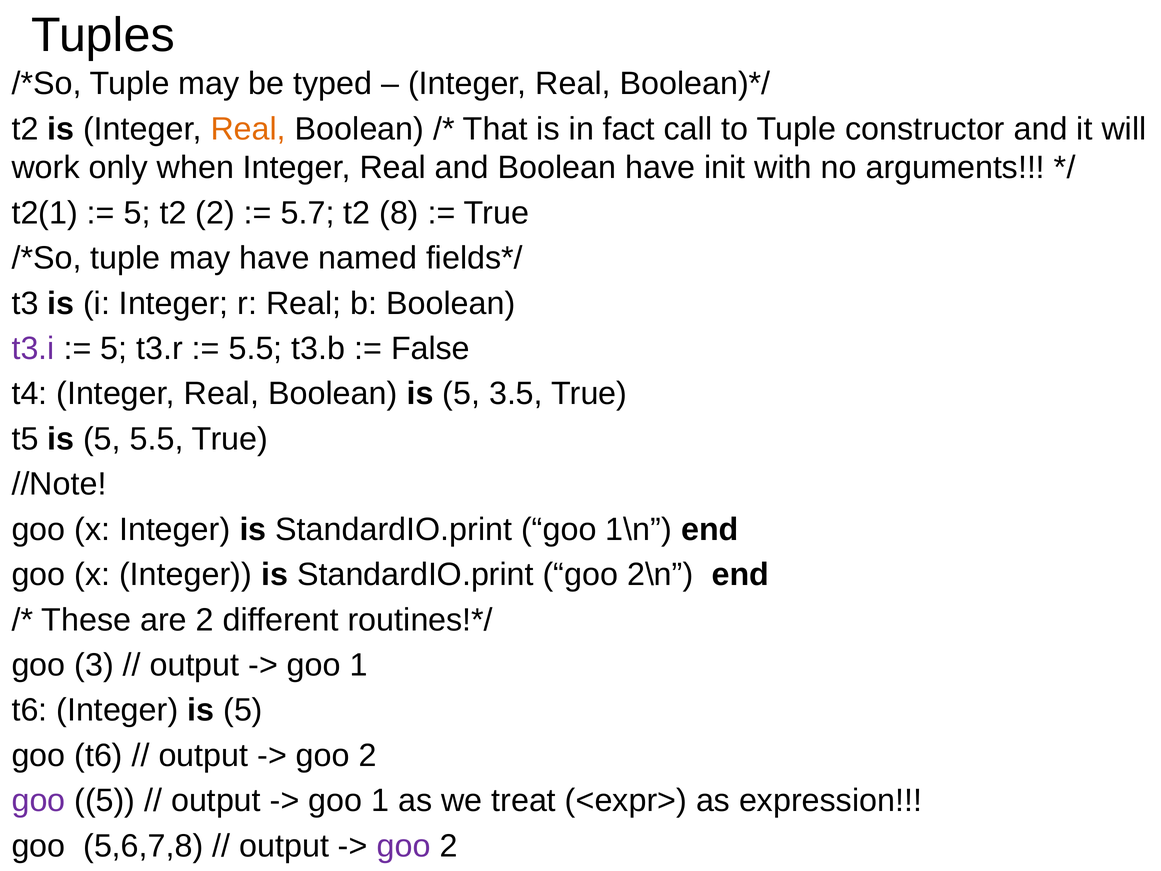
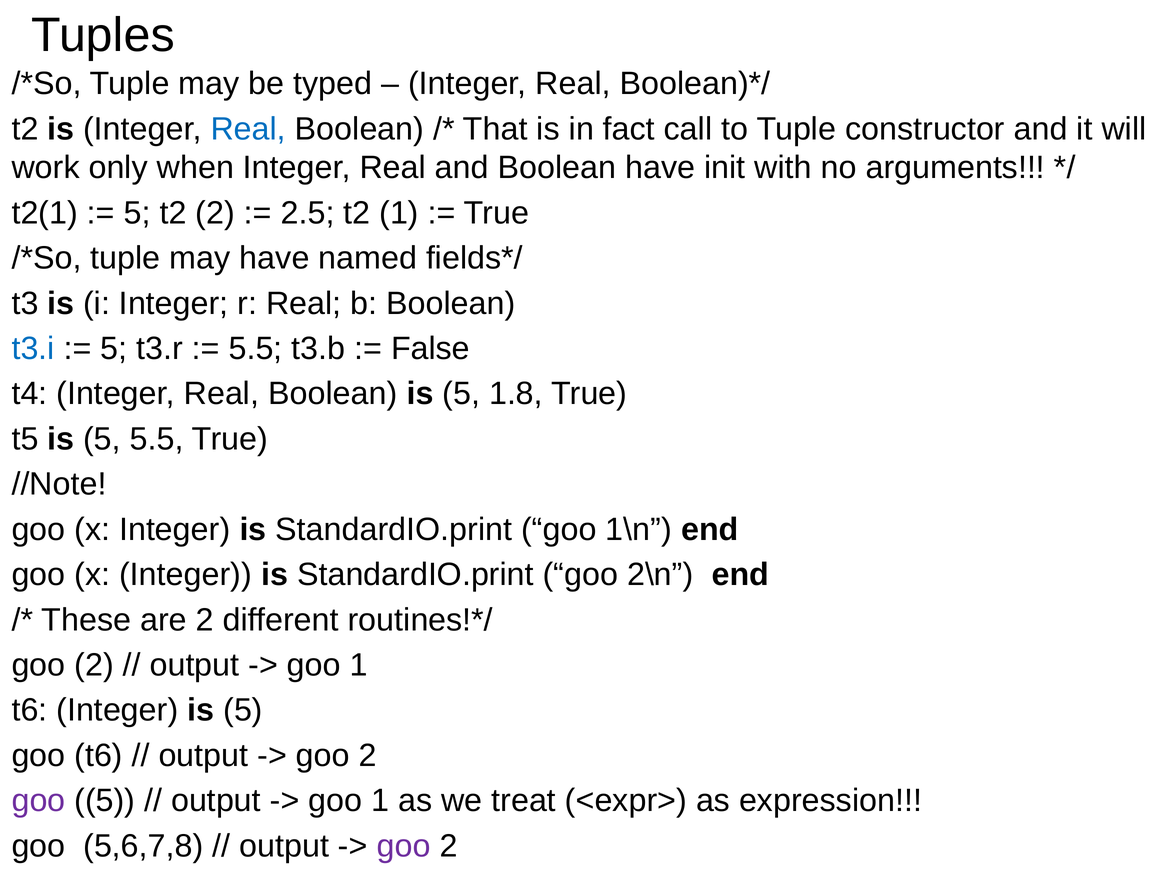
Real at (248, 129) colour: orange -> blue
5.7: 5.7 -> 2.5
t2 8: 8 -> 1
t3.i colour: purple -> blue
3.5: 3.5 -> 1.8
3 at (94, 665): 3 -> 2
